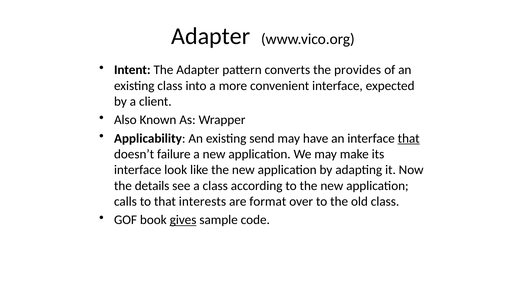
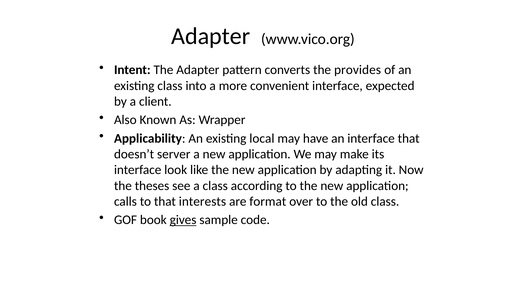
send: send -> local
that at (409, 138) underline: present -> none
failure: failure -> server
details: details -> theses
